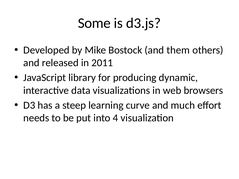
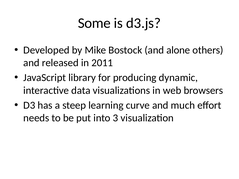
them: them -> alone
4: 4 -> 3
